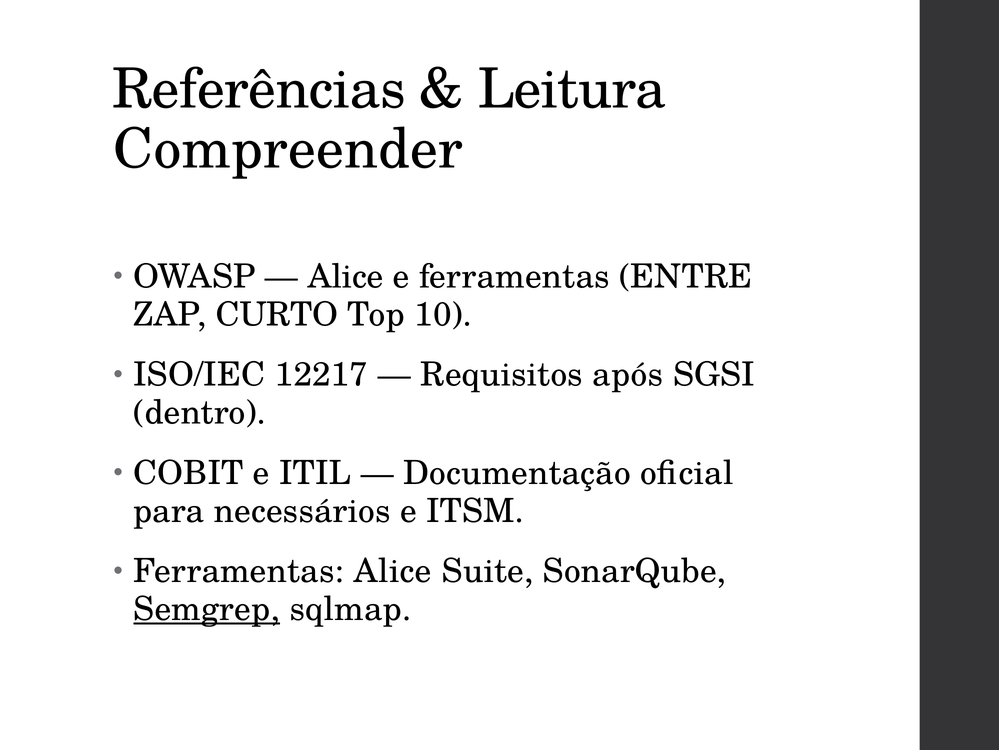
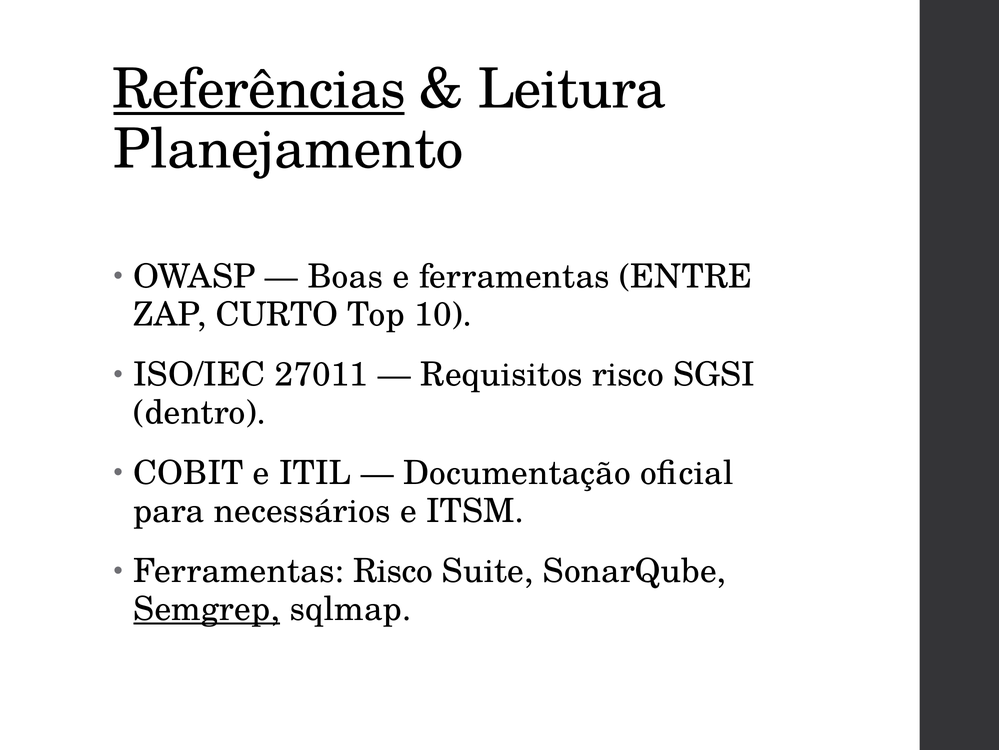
Referências underline: none -> present
Compreender: Compreender -> Planejamento
Alice at (346, 276): Alice -> Boas
12217: 12217 -> 27011
Requisitos após: após -> risco
Ferramentas Alice: Alice -> Risco
